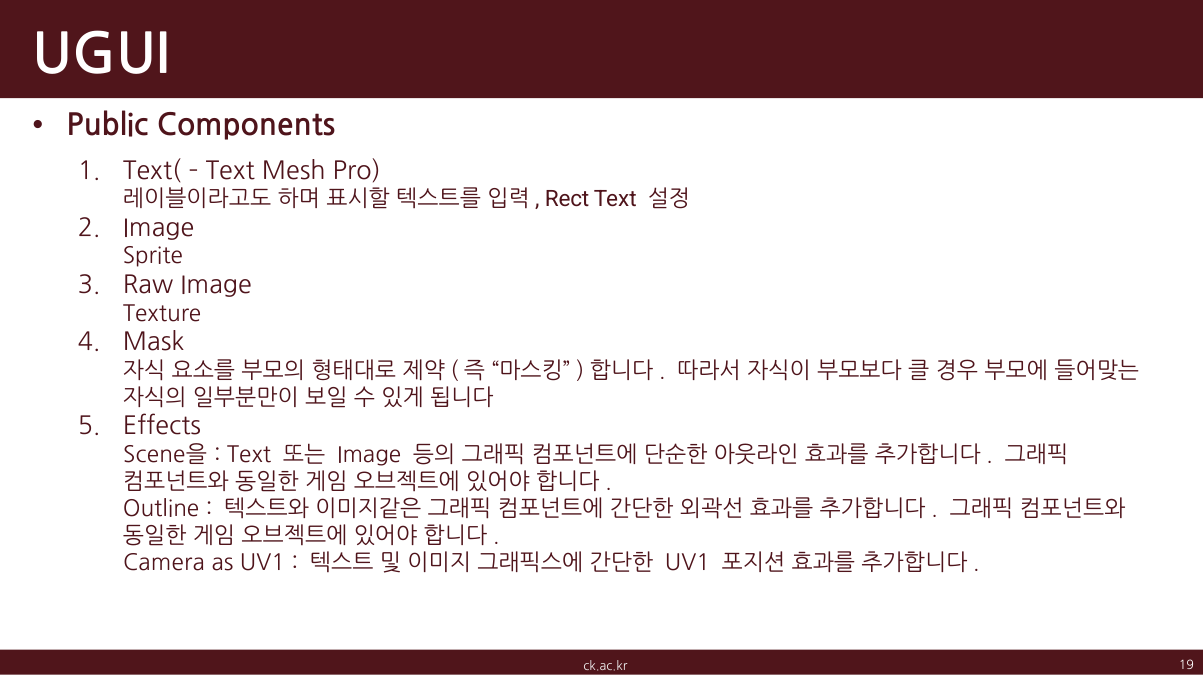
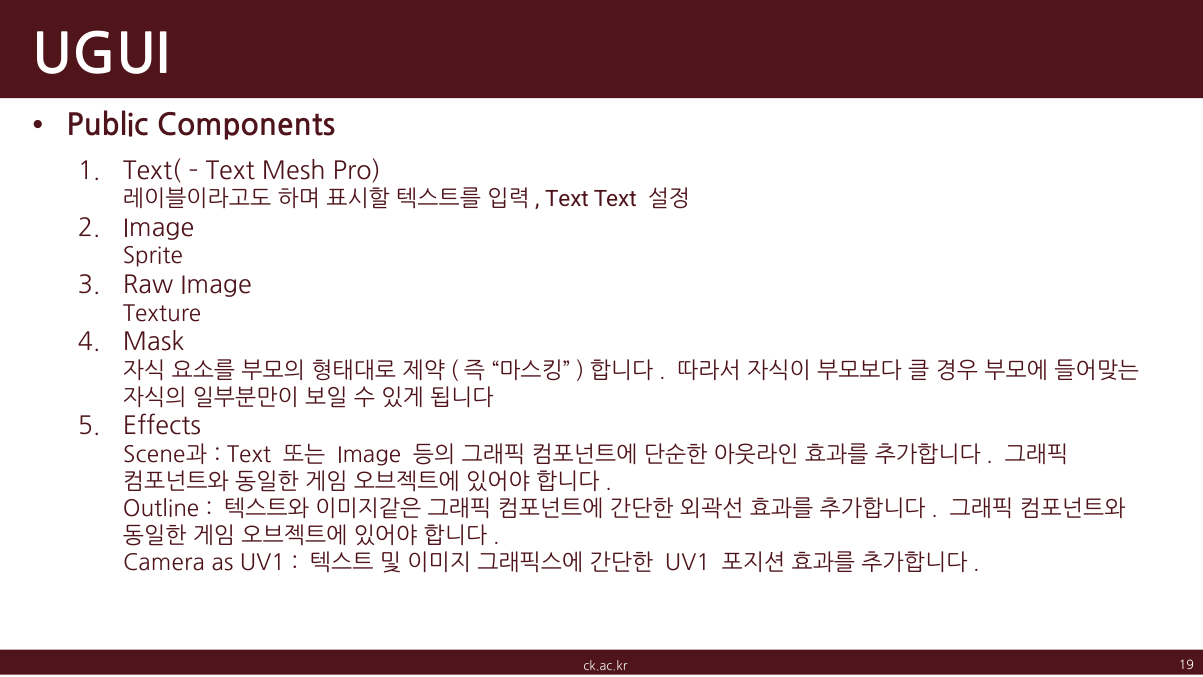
Rect at (567, 199): Rect -> Text
Scene을: Scene을 -> Scene과
